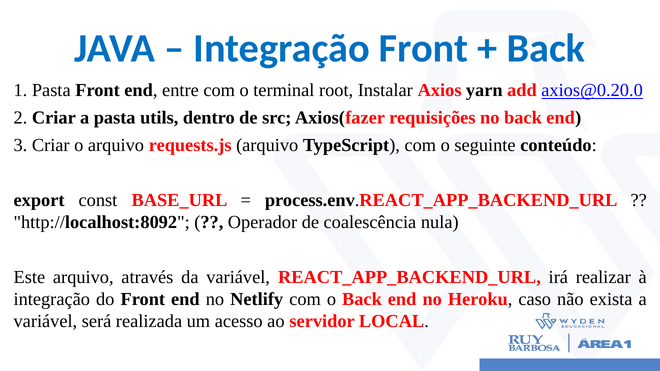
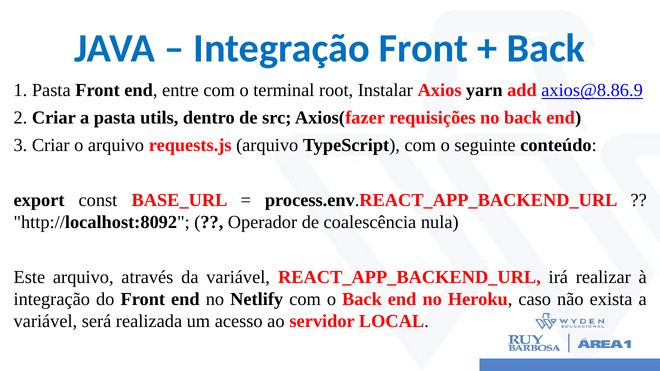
axios@0.20.0: axios@0.20.0 -> axios@8.86.9
